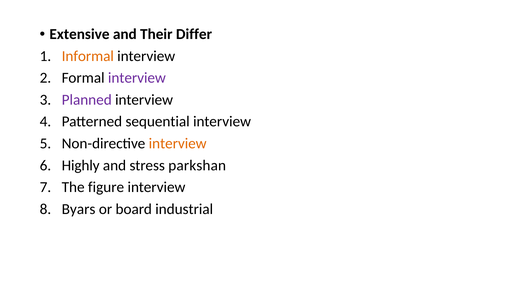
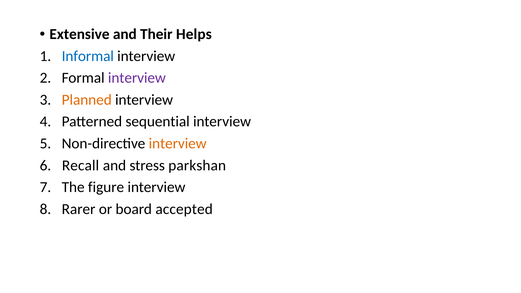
Differ: Differ -> Helps
Informal colour: orange -> blue
Planned colour: purple -> orange
Highly: Highly -> Recall
Byars: Byars -> Rarer
industrial: industrial -> accepted
